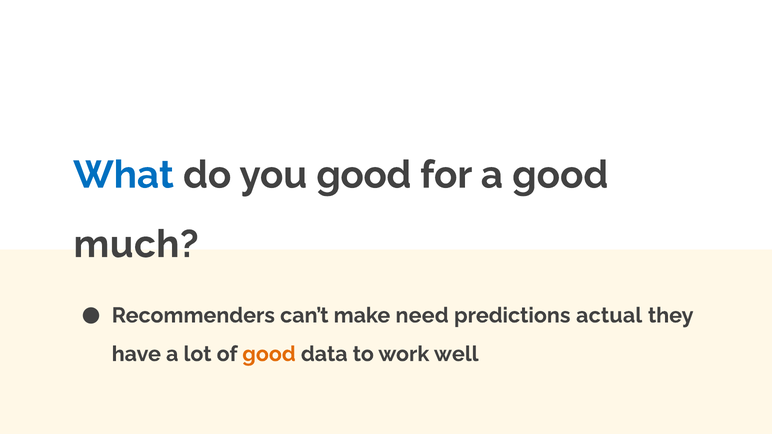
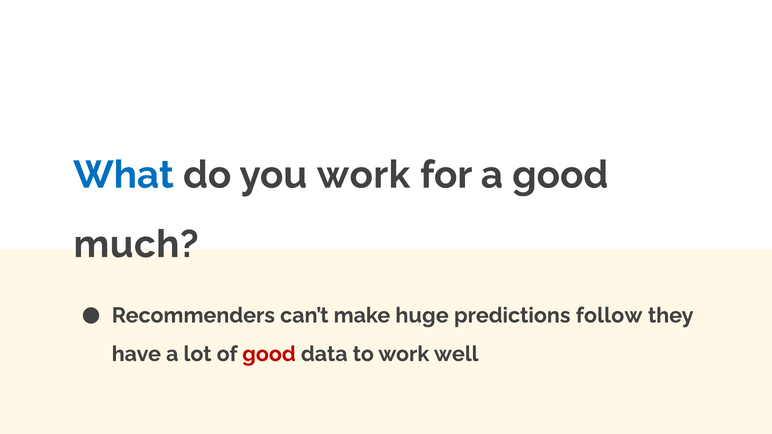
you good: good -> work
need: need -> huge
actual: actual -> follow
good at (269, 354) colour: orange -> red
